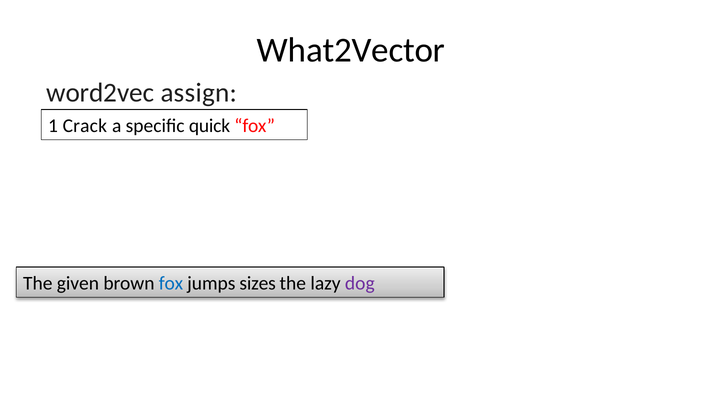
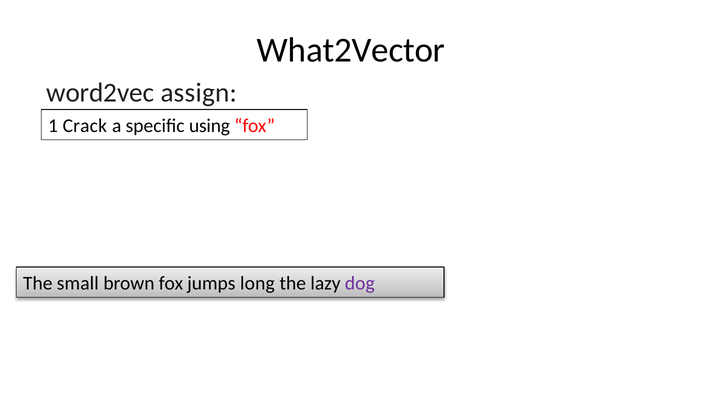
quick: quick -> using
given: given -> small
fox at (171, 284) colour: blue -> black
sizes: sizes -> long
